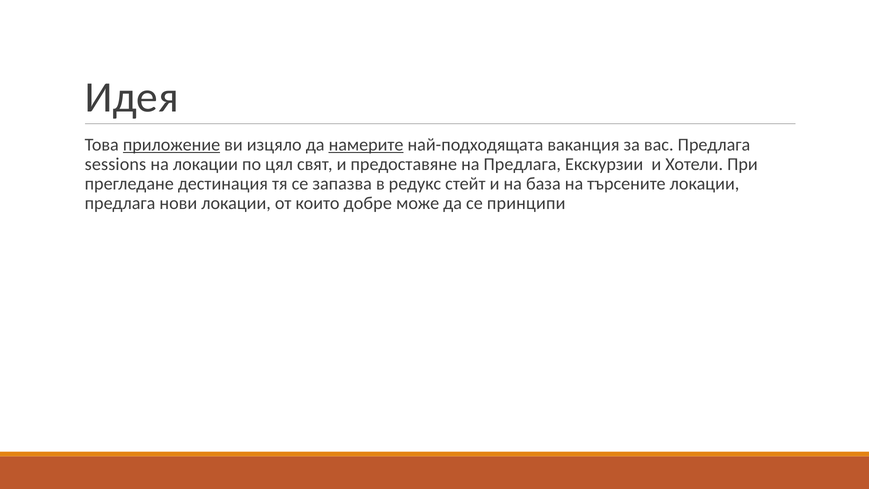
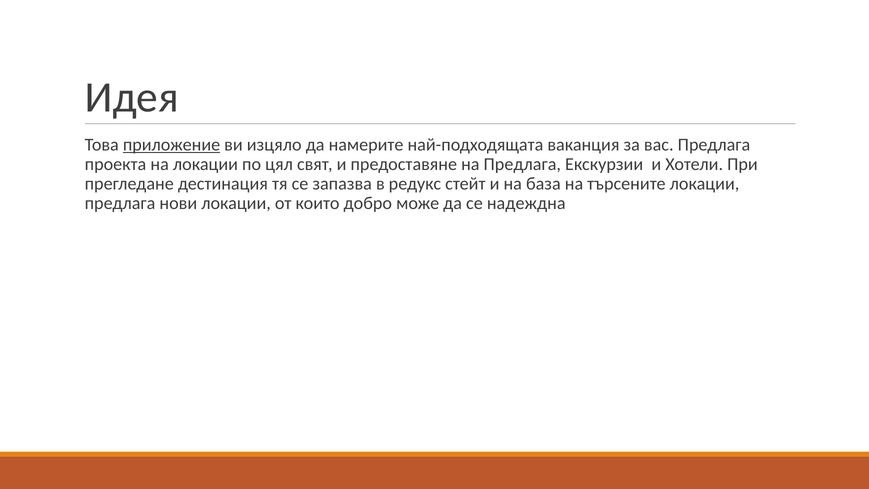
намерите underline: present -> none
sessions: sessions -> проекта
добре: добре -> добро
принципи: принципи -> надеждна
